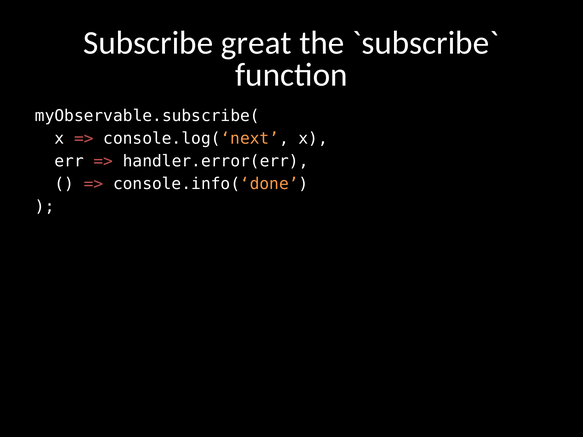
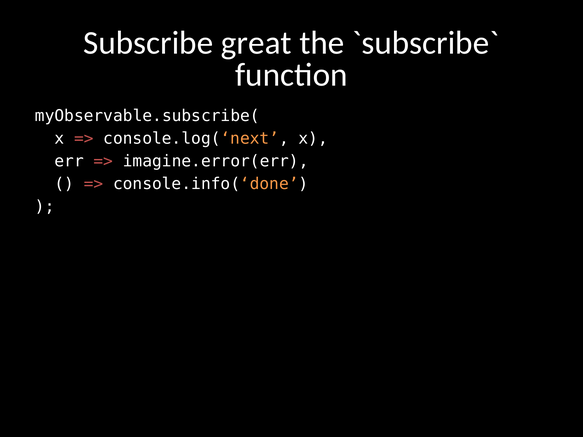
handler.error(err: handler.error(err -> imagine.error(err
